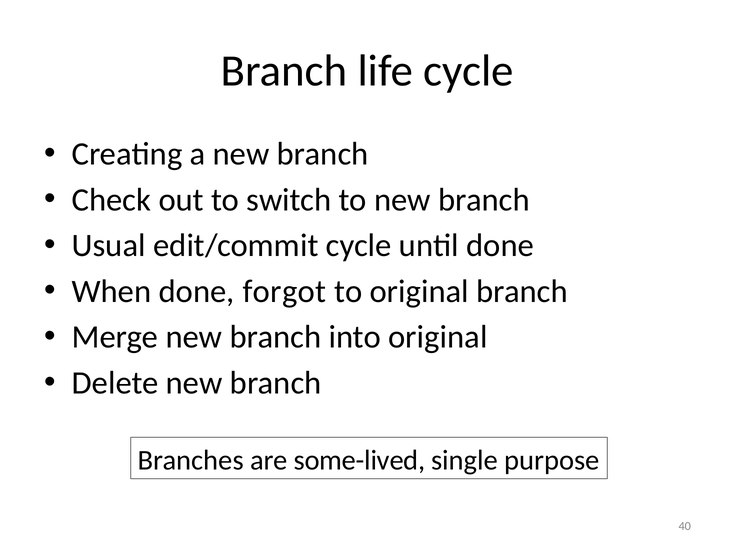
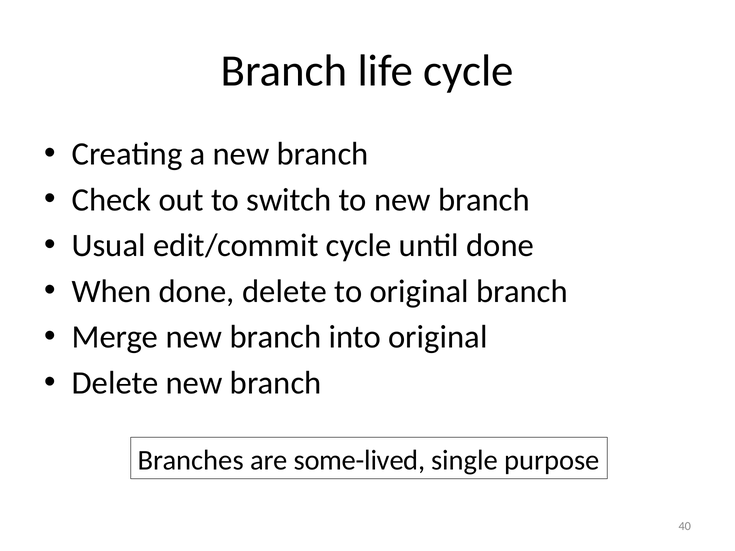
done forgot: forgot -> delete
